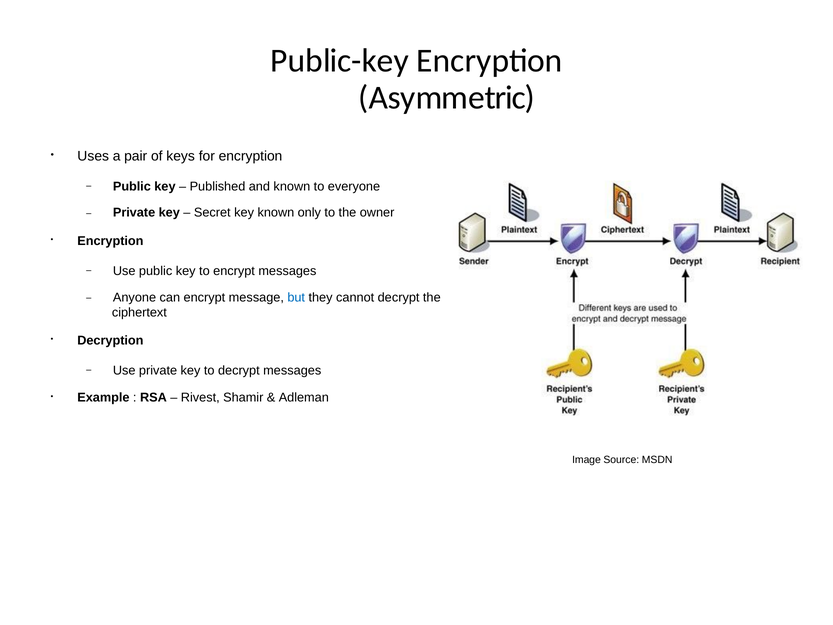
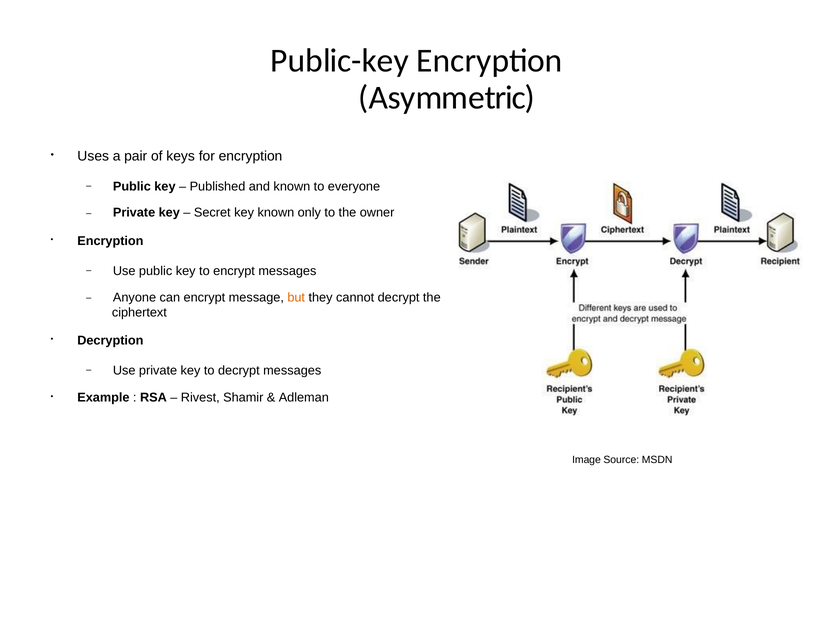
but colour: blue -> orange
